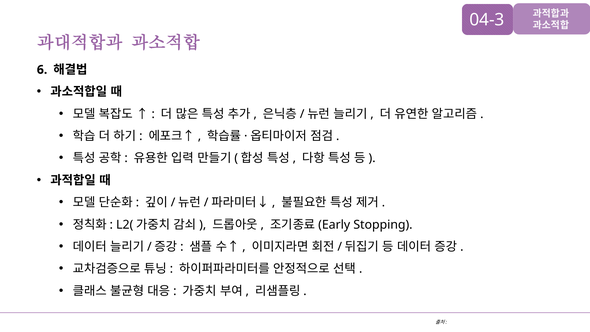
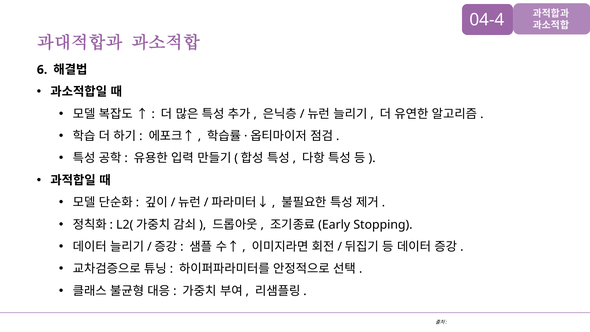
04-3: 04-3 -> 04-4
